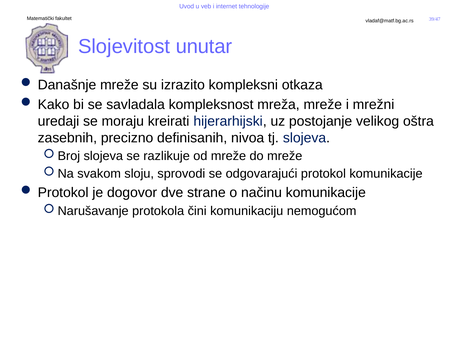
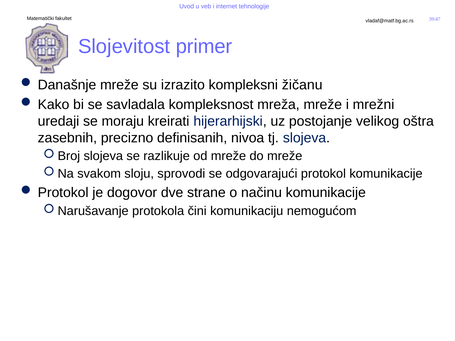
unutar: unutar -> primer
otkaza: otkaza -> žičanu
